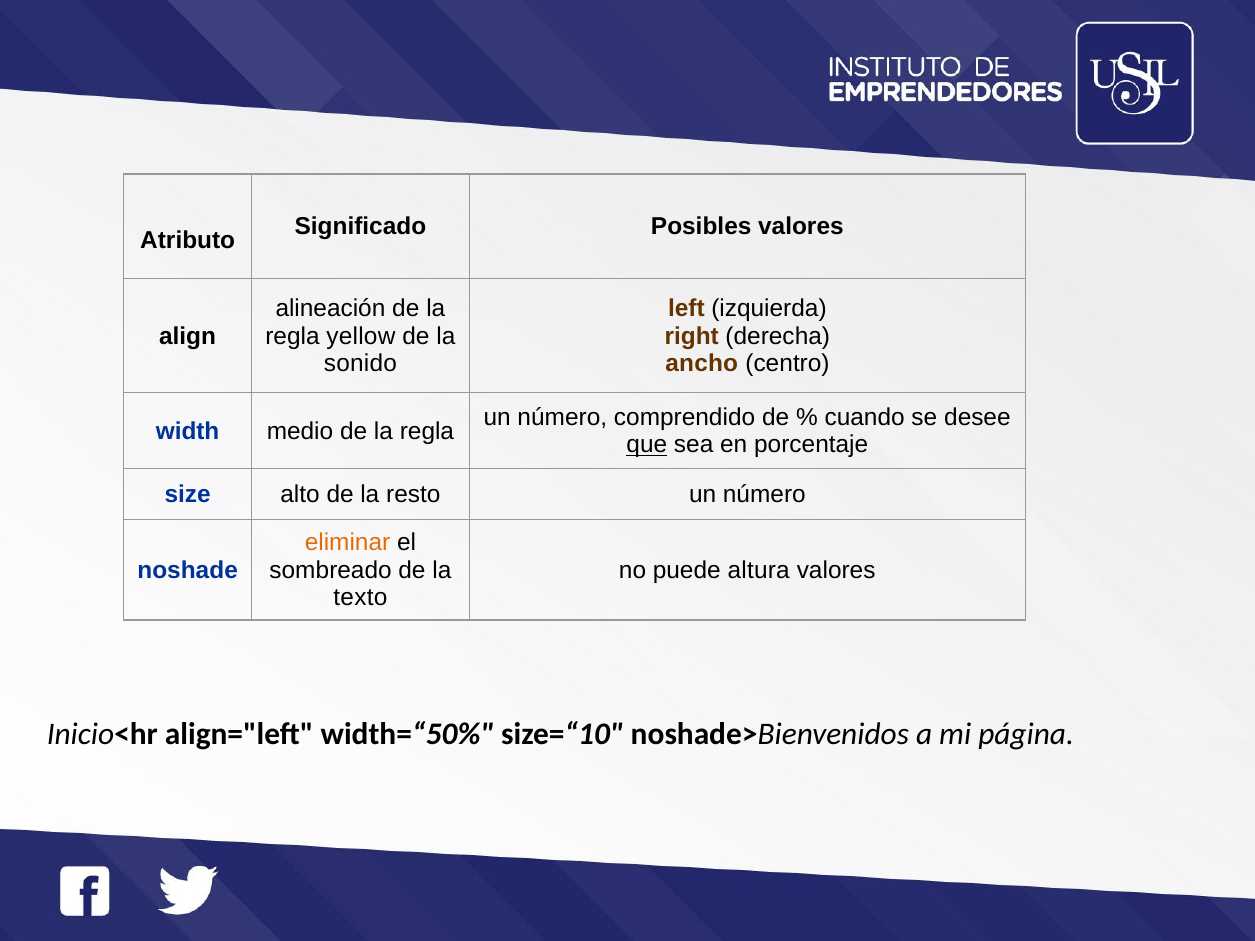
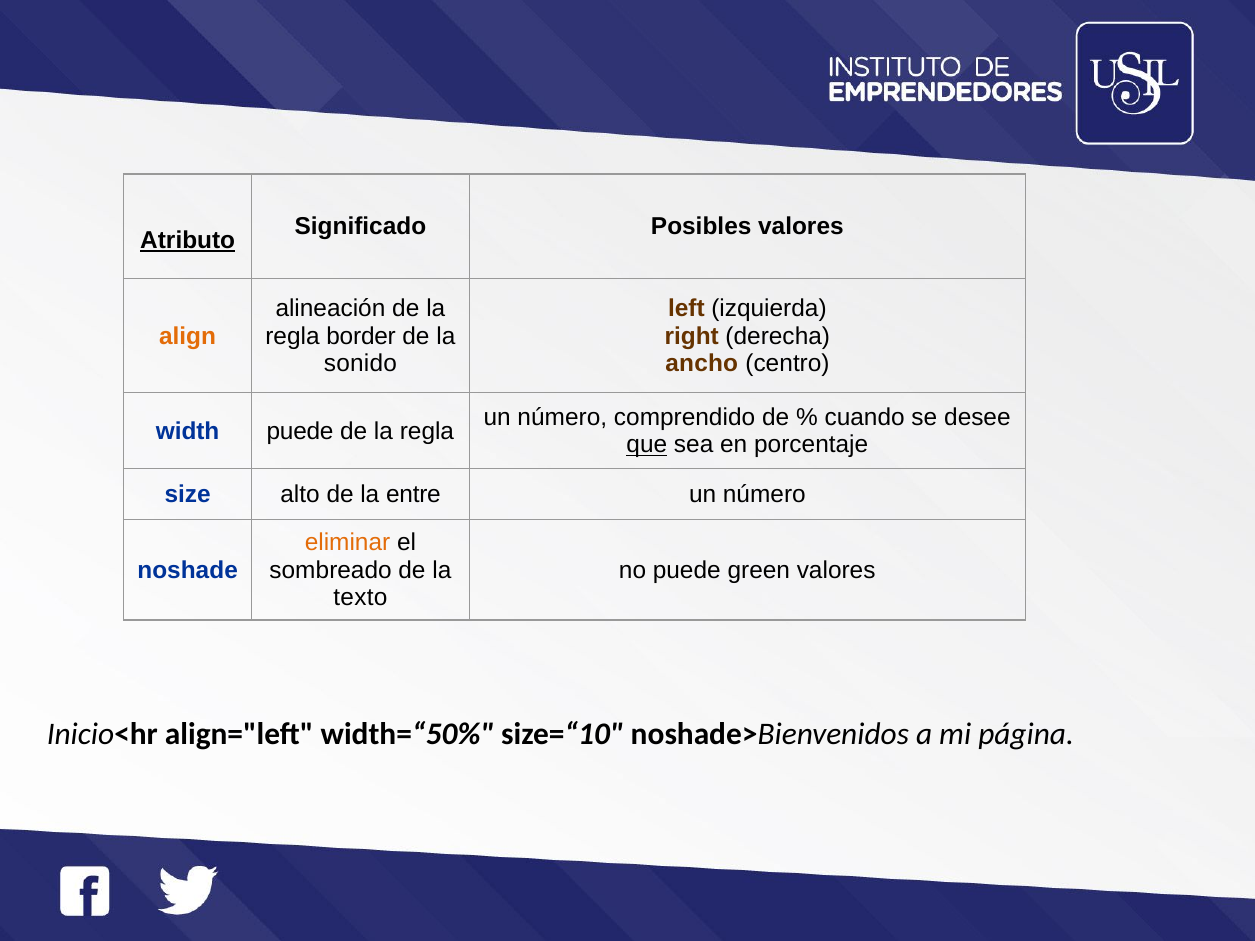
Atributo underline: none -> present
align colour: black -> orange
yellow: yellow -> border
width medio: medio -> puede
resto: resto -> entre
altura: altura -> green
